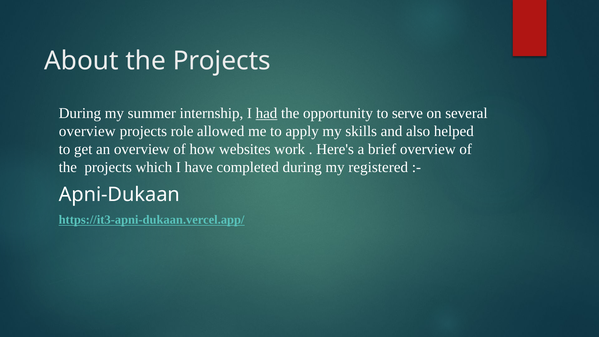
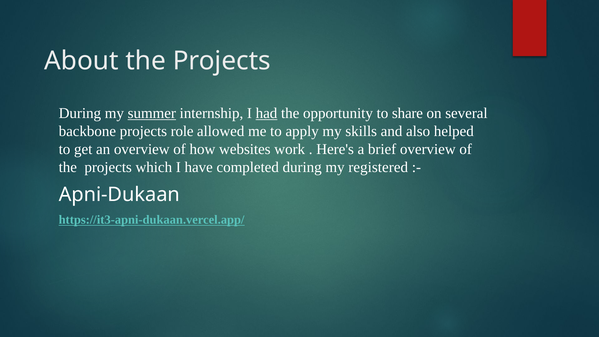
summer underline: none -> present
serve: serve -> share
overview at (87, 131): overview -> backbone
